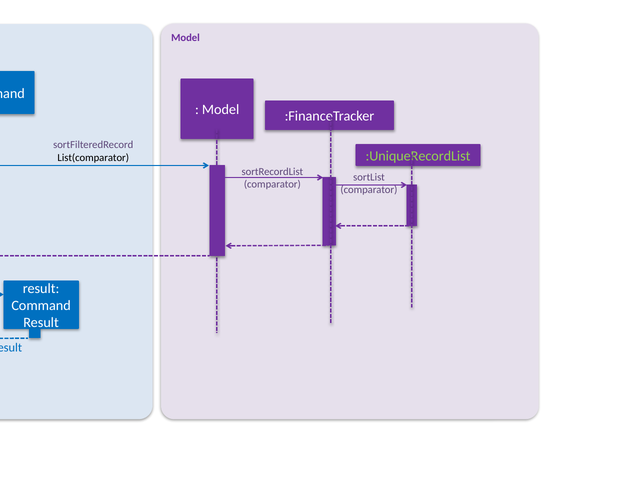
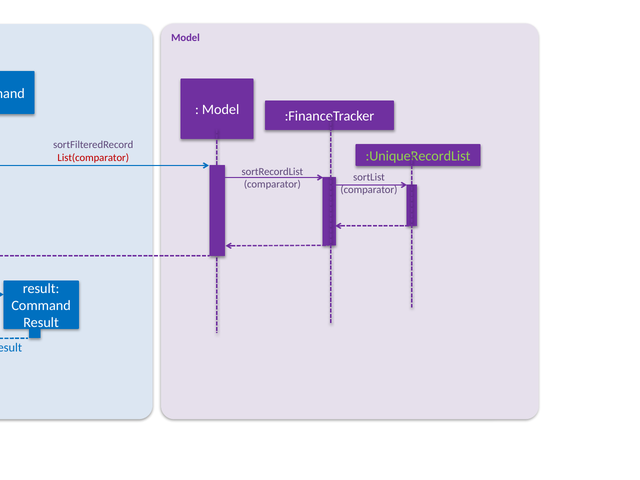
List(comparator colour: black -> red
